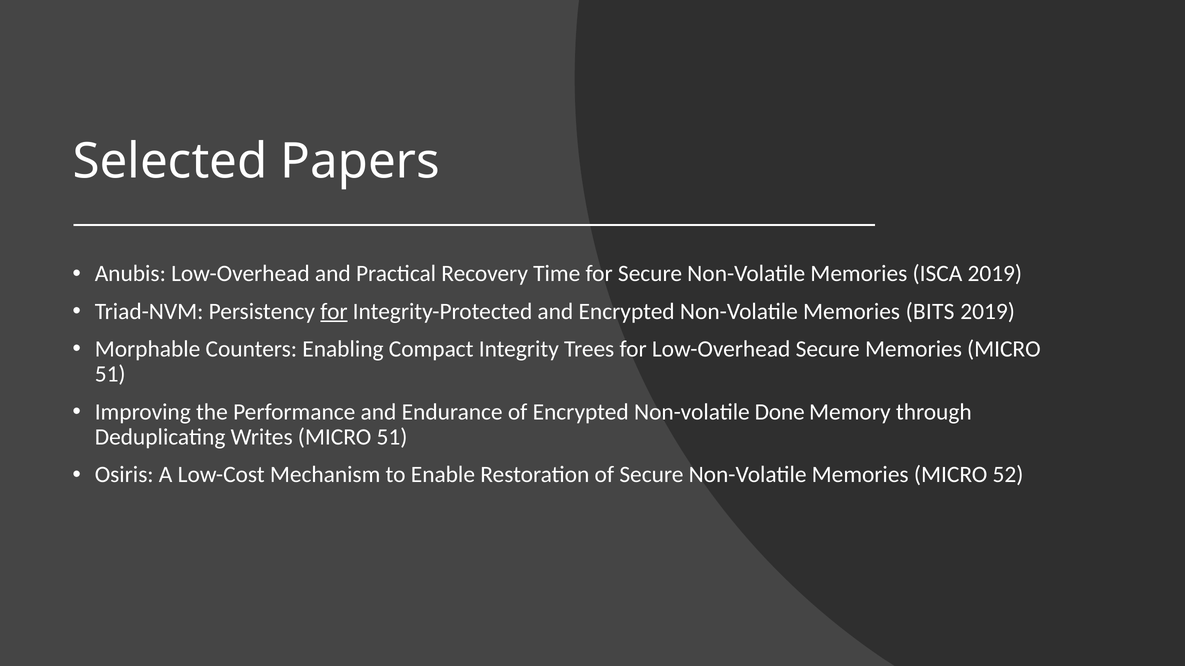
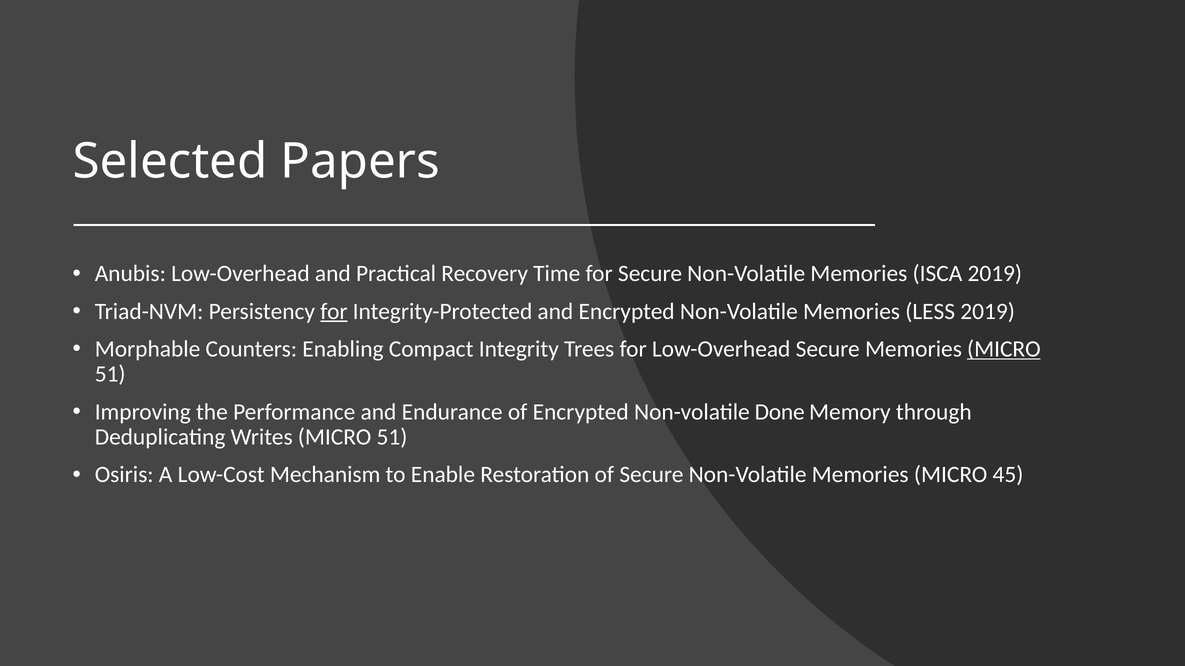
BITS: BITS -> LESS
MICRO at (1004, 349) underline: none -> present
52: 52 -> 45
